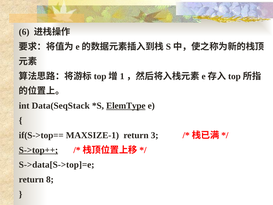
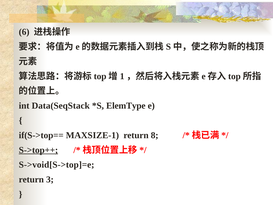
ElemType underline: present -> none
3: 3 -> 8
S->data[S->top]=e: S->data[S->top]=e -> S->void[S->top]=e
8: 8 -> 3
